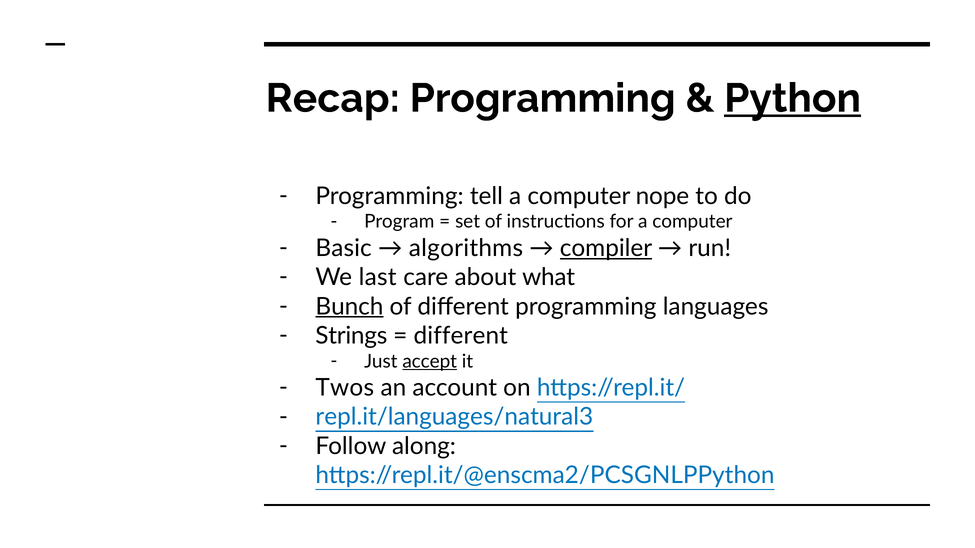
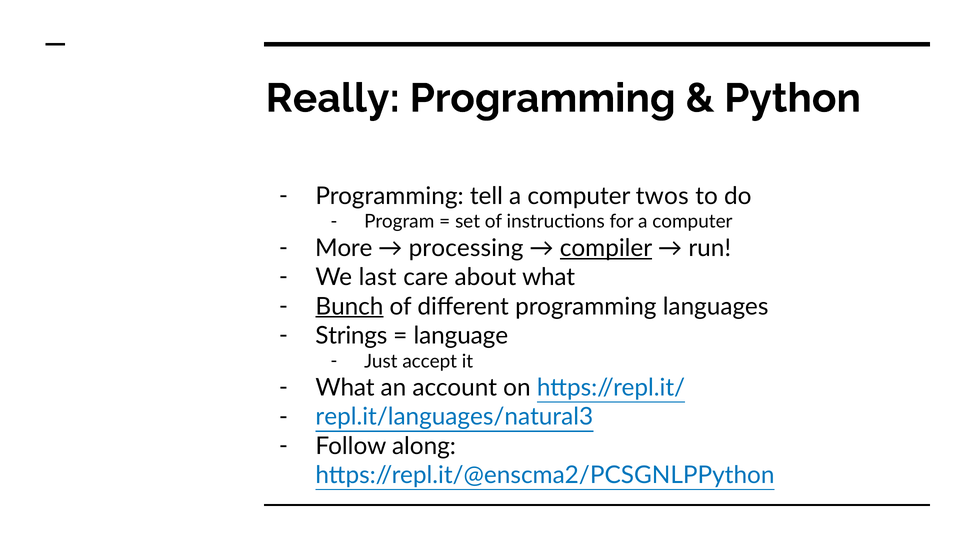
Recap: Recap -> Really
Python underline: present -> none
nope: nope -> twos
Basic: Basic -> More
algorithms: algorithms -> processing
different at (461, 336): different -> language
accept underline: present -> none
Twos at (345, 388): Twos -> What
